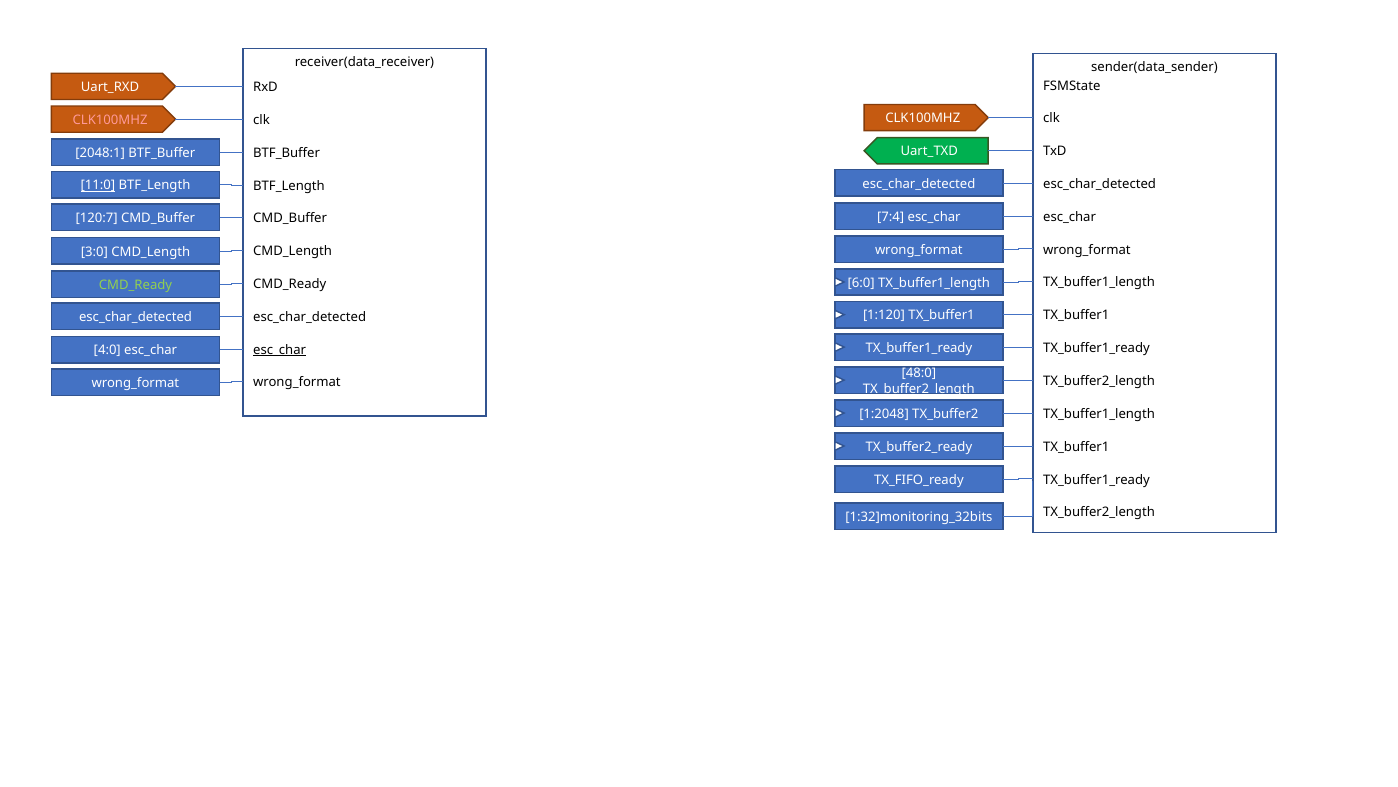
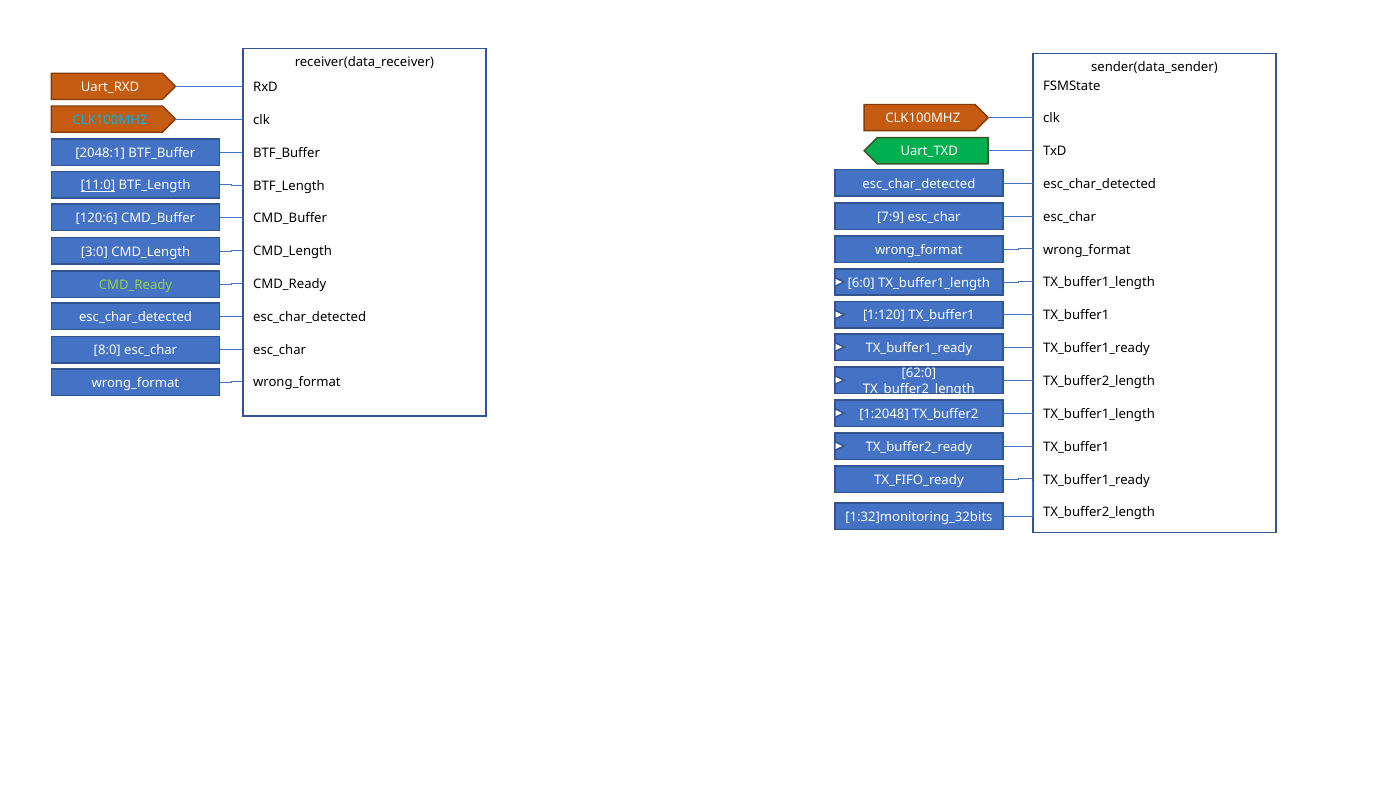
CLK100MHZ at (110, 120) colour: pink -> light blue
7:4: 7:4 -> 7:9
120:7: 120:7 -> 120:6
esc_char at (280, 350) underline: present -> none
4:0: 4:0 -> 8:0
48:0: 48:0 -> 62:0
